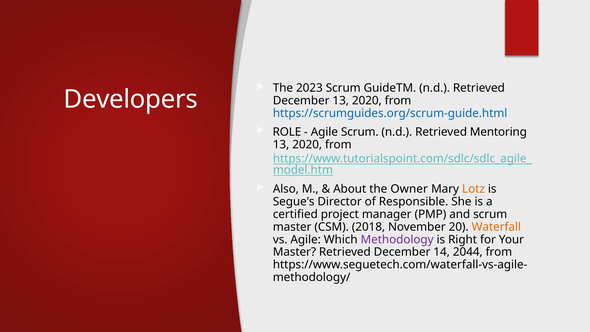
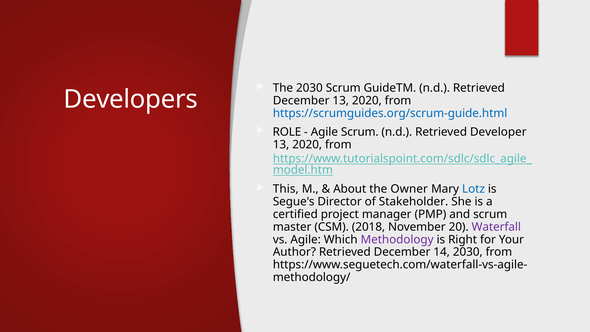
The 2023: 2023 -> 2030
Mentoring: Mentoring -> Developer
Also: Also -> This
Lotz colour: orange -> blue
Responsible: Responsible -> Stakeholder
Waterfall colour: orange -> purple
Master at (294, 252): Master -> Author
14 2044: 2044 -> 2030
